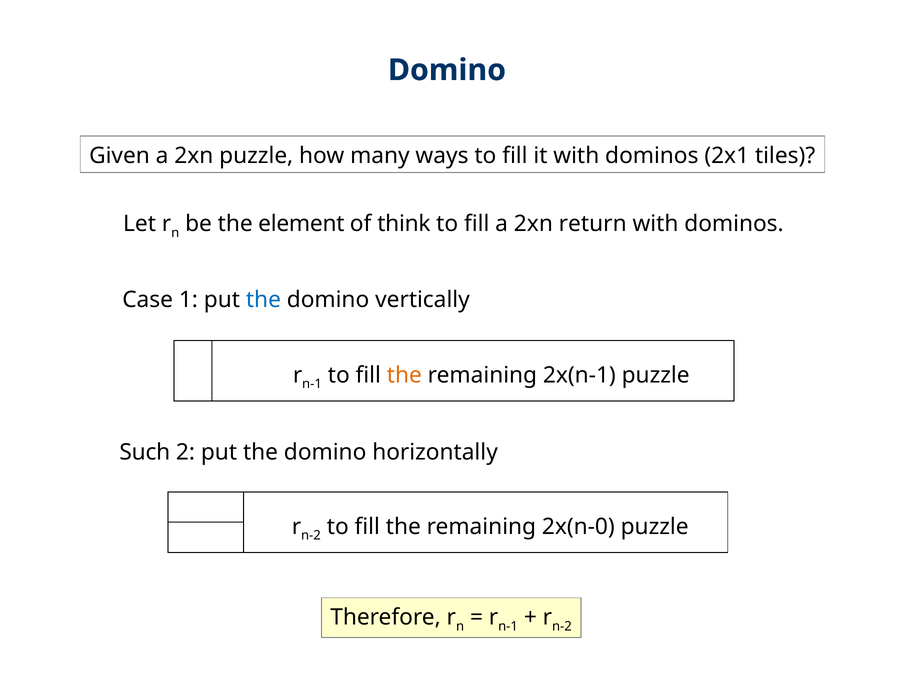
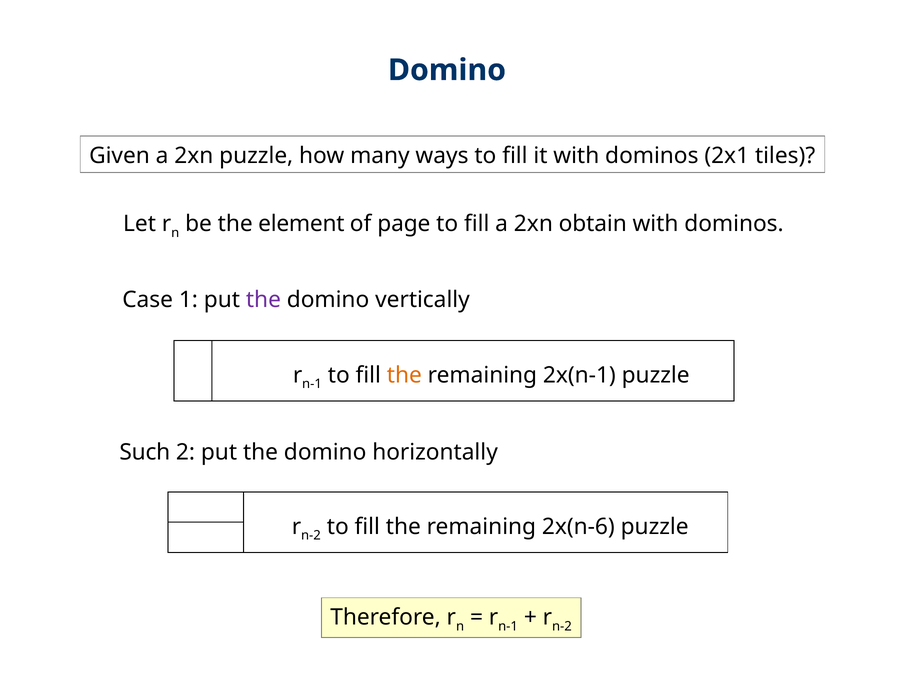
think: think -> page
return: return -> obtain
the at (263, 300) colour: blue -> purple
2x(n-0: 2x(n-0 -> 2x(n-6
